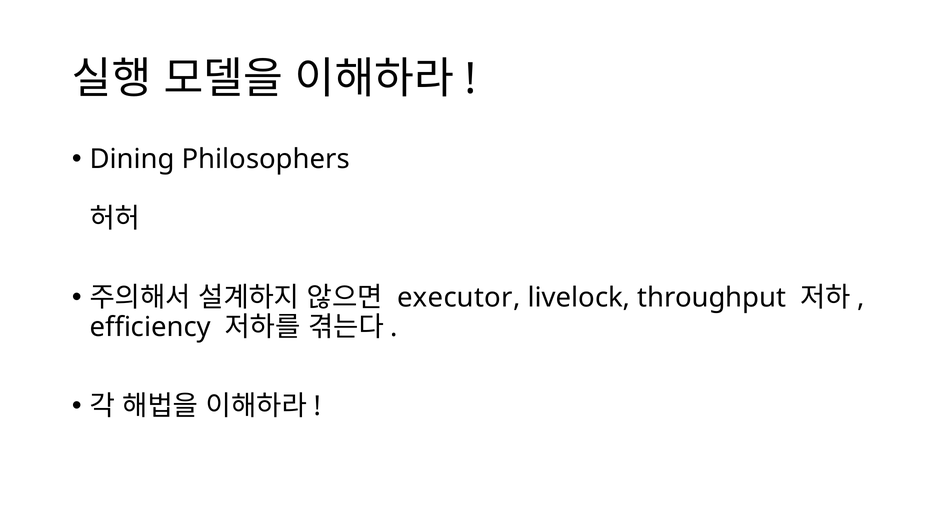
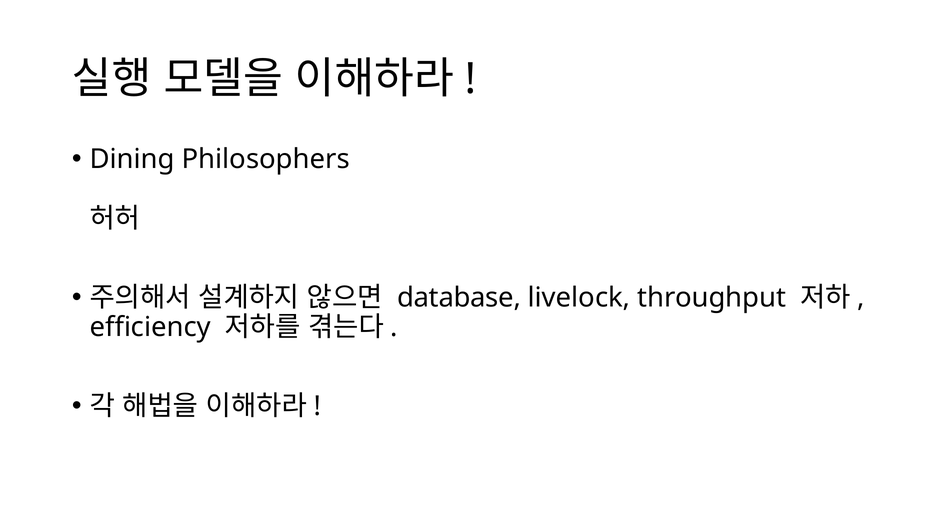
executor: executor -> database
